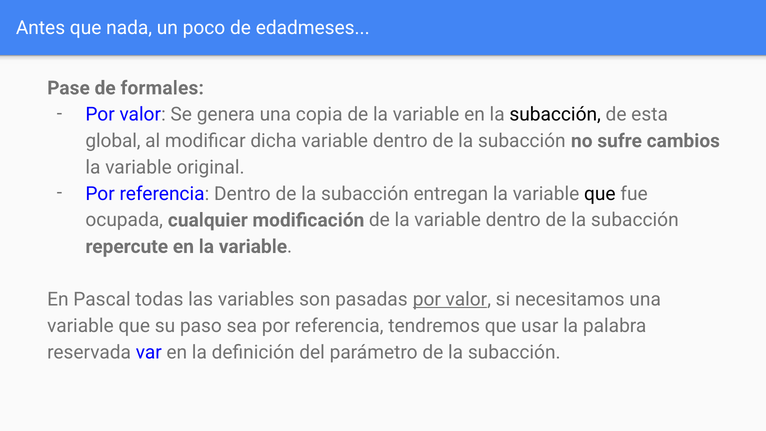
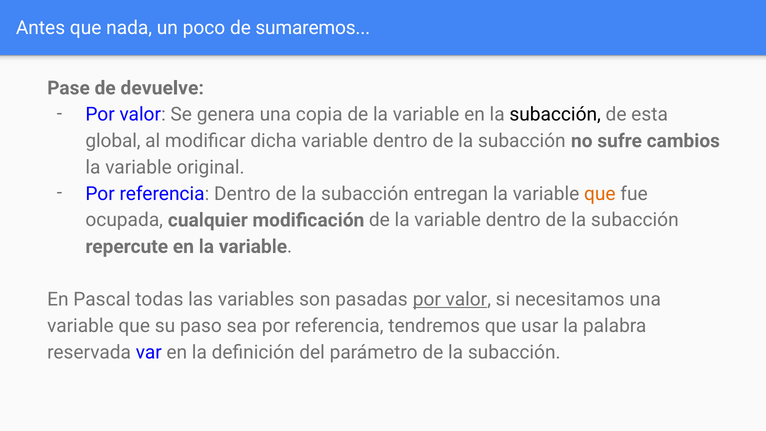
edadmeses: edadmeses -> sumaremos
formales: formales -> devuelve
que at (600, 194) colour: black -> orange
